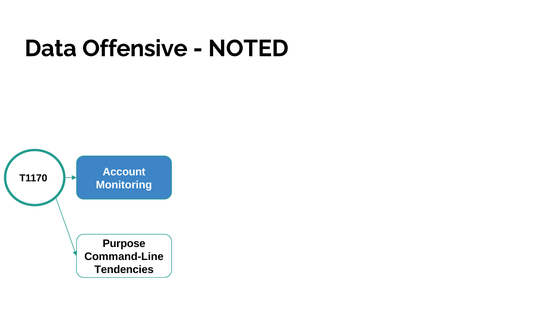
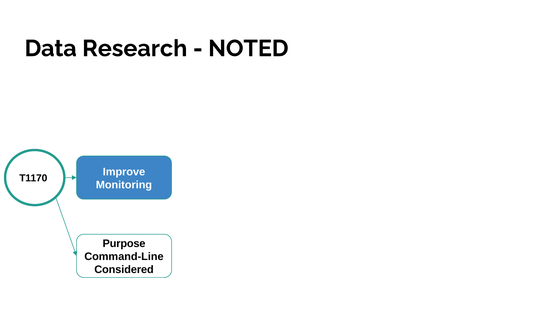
Offensive: Offensive -> Research
Account: Account -> Improve
Tendencies: Tendencies -> Considered
